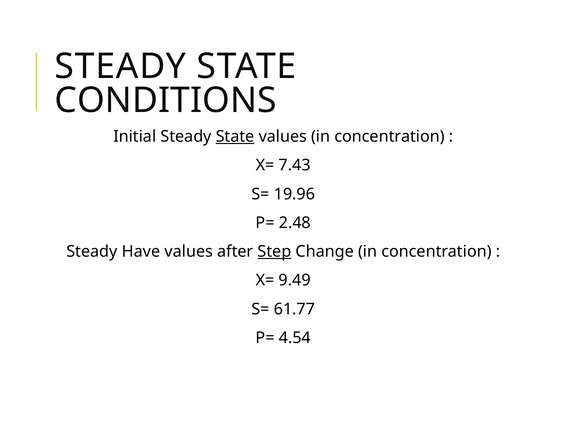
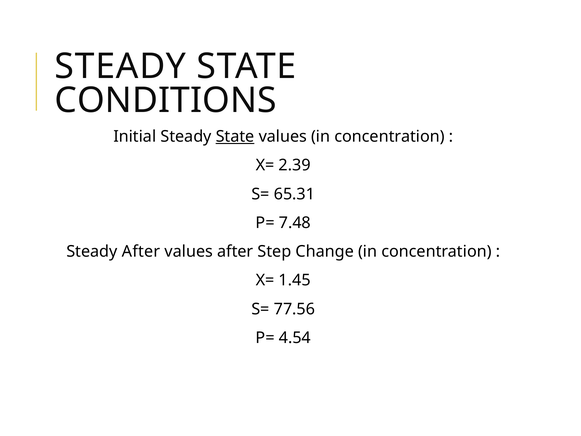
7.43: 7.43 -> 2.39
19.96: 19.96 -> 65.31
2.48: 2.48 -> 7.48
Steady Have: Have -> After
Step underline: present -> none
9.49: 9.49 -> 1.45
61.77: 61.77 -> 77.56
